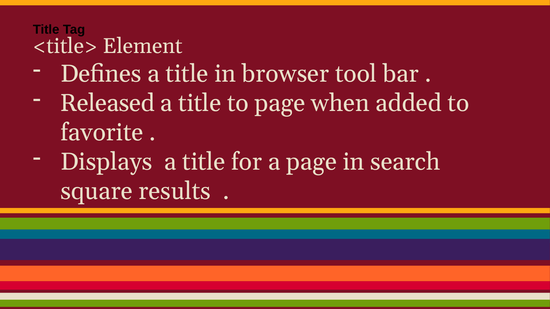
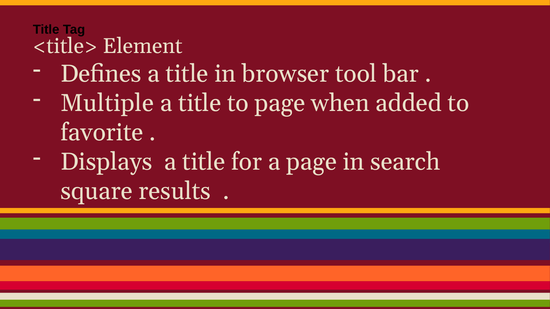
Released: Released -> Multiple
